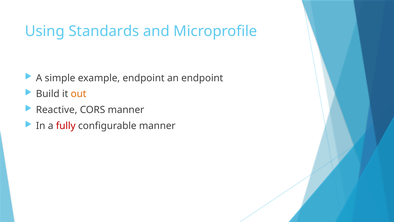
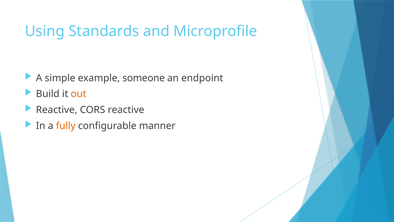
example endpoint: endpoint -> someone
CORS manner: manner -> reactive
fully colour: red -> orange
